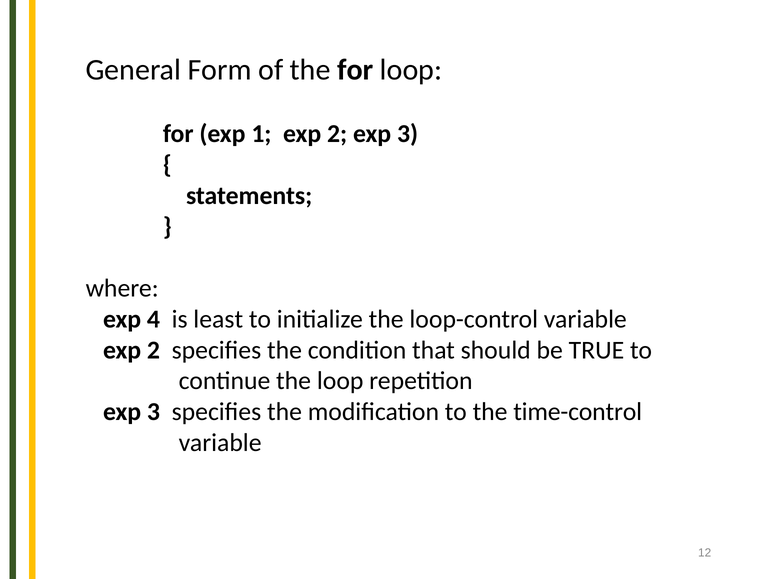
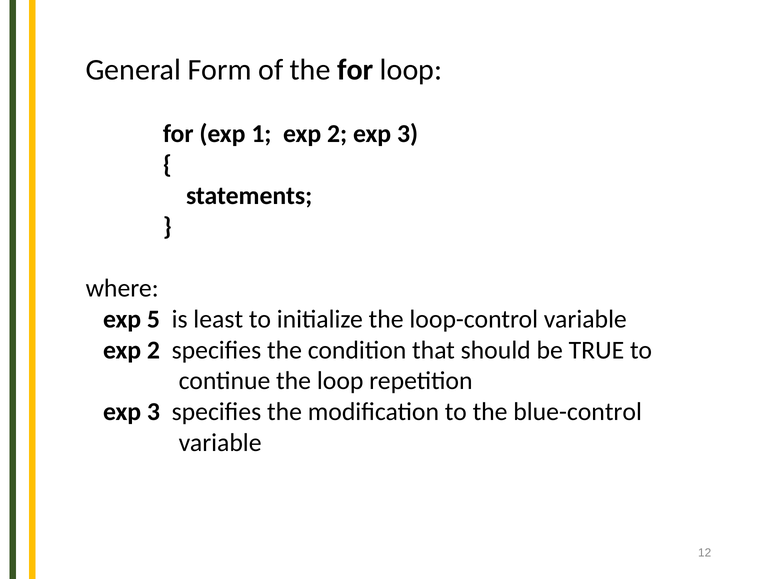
4: 4 -> 5
time-control: time-control -> blue-control
